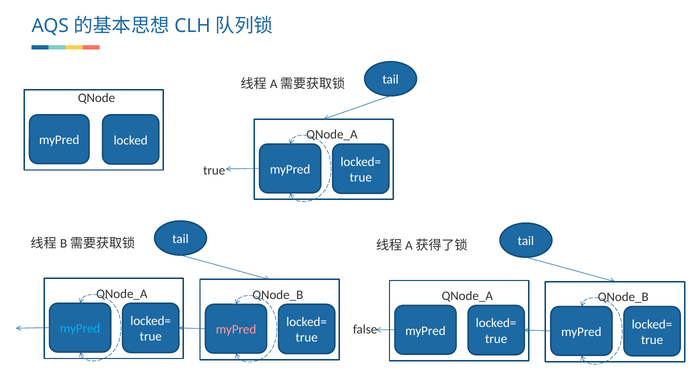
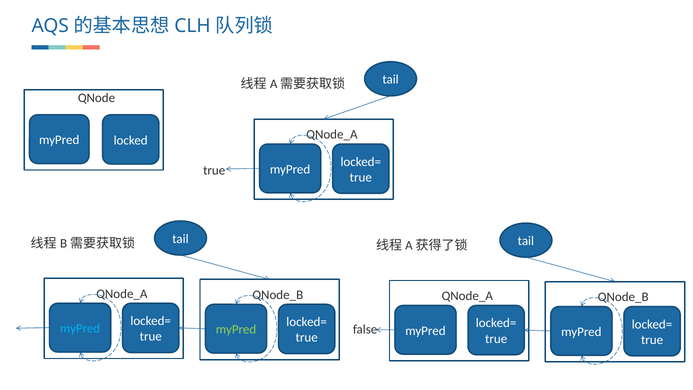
myPred at (236, 329) colour: pink -> light green
